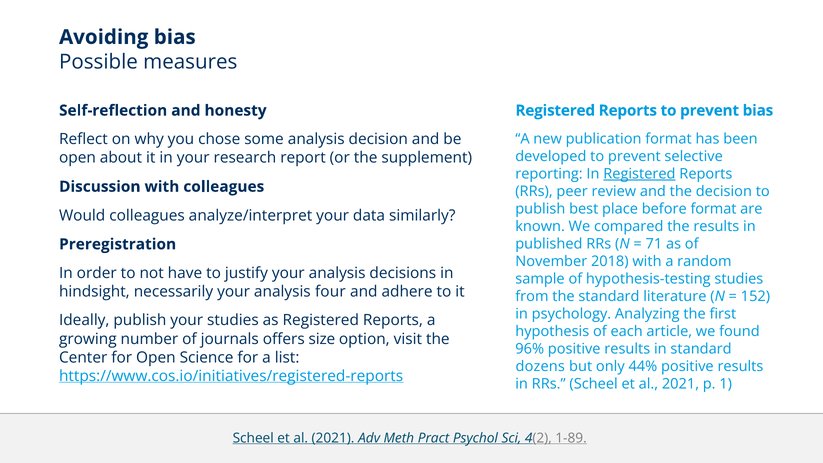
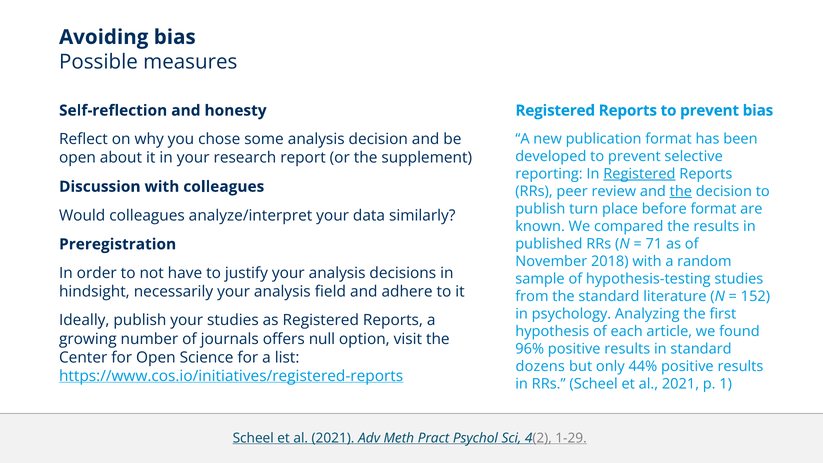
the at (681, 191) underline: none -> present
best: best -> turn
four: four -> field
size: size -> null
1-89: 1-89 -> 1-29
